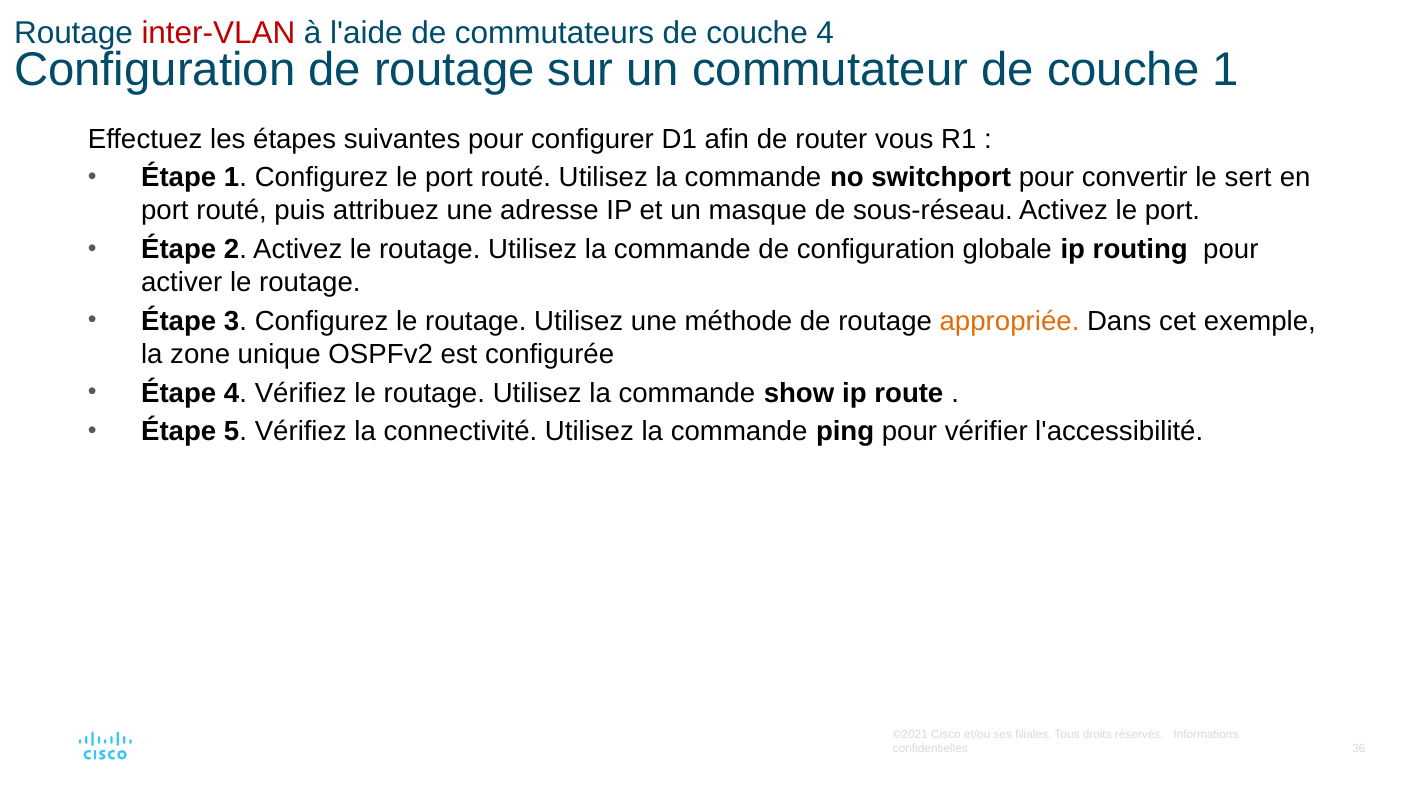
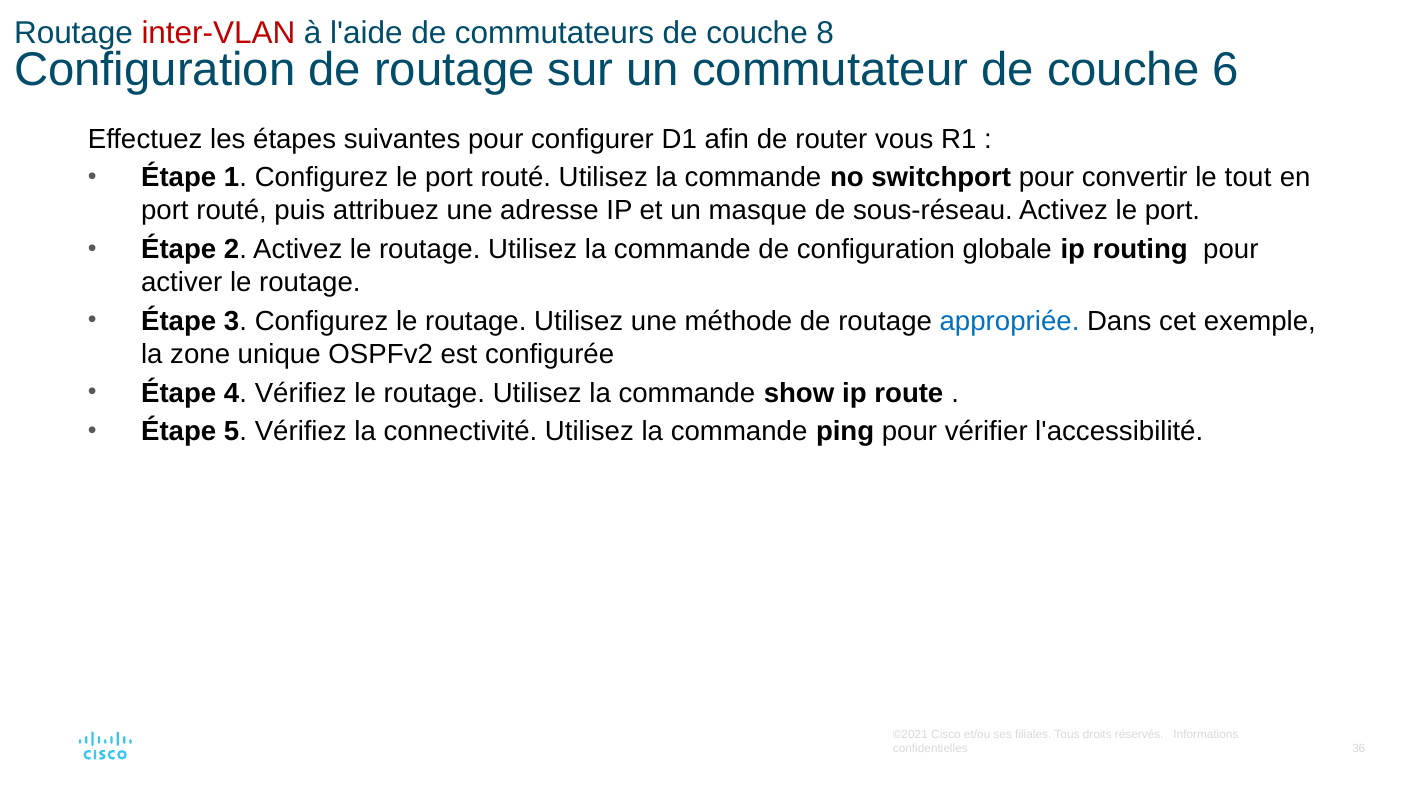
couche 4: 4 -> 8
couche 1: 1 -> 6
sert: sert -> tout
appropriée colour: orange -> blue
